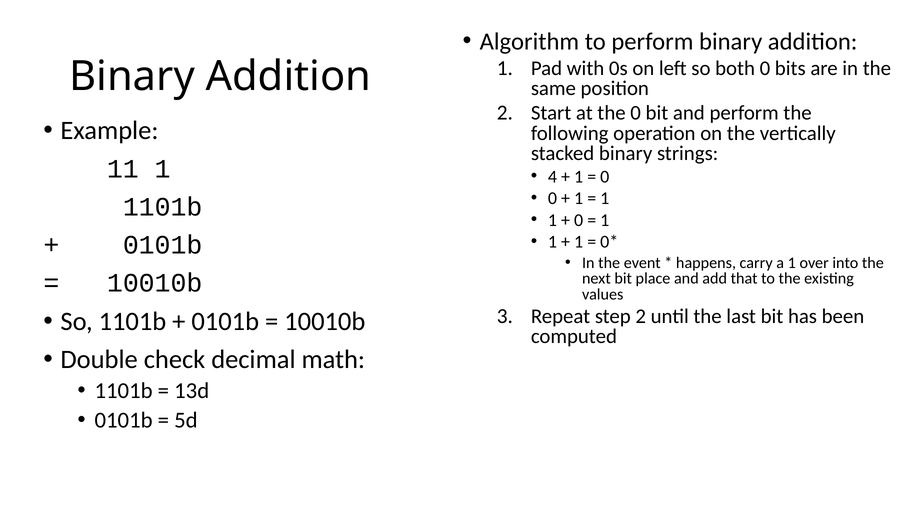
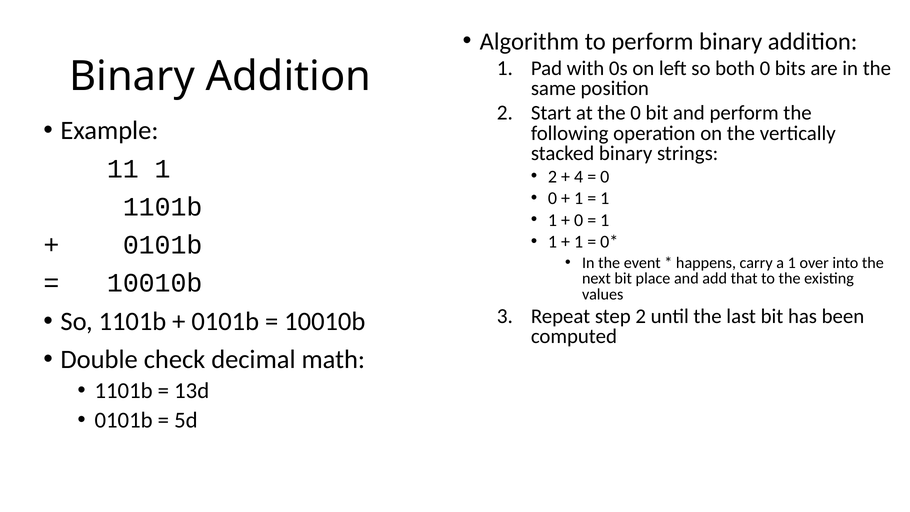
4 at (553, 177): 4 -> 2
1 at (579, 177): 1 -> 4
